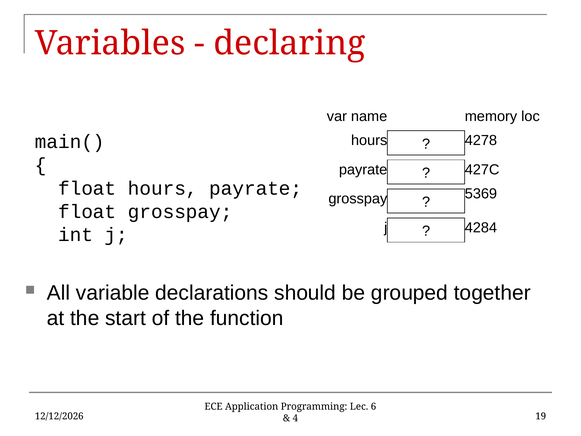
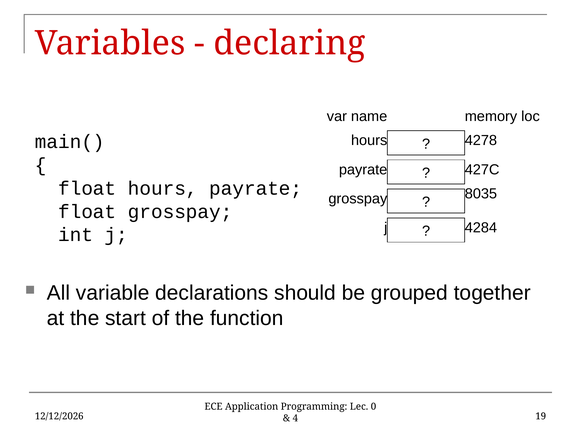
5369: 5369 -> 8035
6: 6 -> 0
